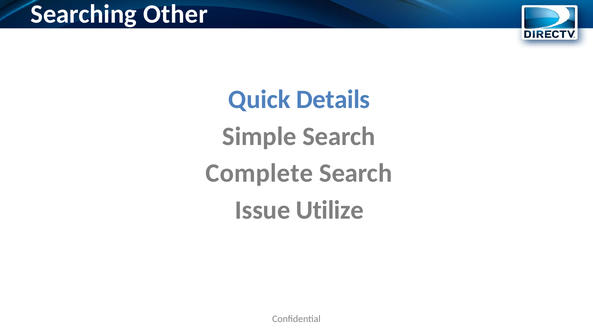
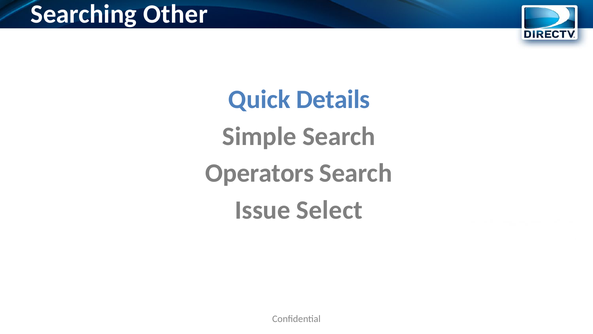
Complete: Complete -> Operators
Utilize: Utilize -> Select
